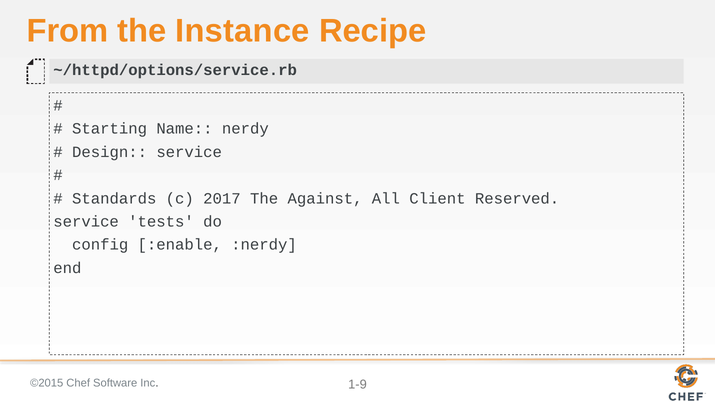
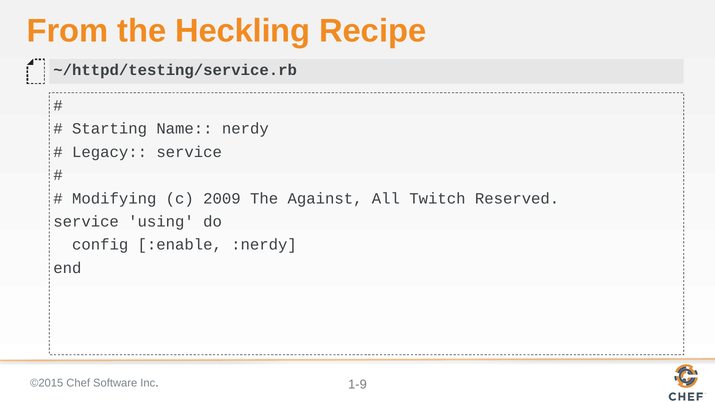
Instance: Instance -> Heckling
~/httpd/options/service.rb: ~/httpd/options/service.rb -> ~/httpd/testing/service.rb
Design: Design -> Legacy
Standards: Standards -> Modifying
2017: 2017 -> 2009
Client: Client -> Twitch
tests: tests -> using
